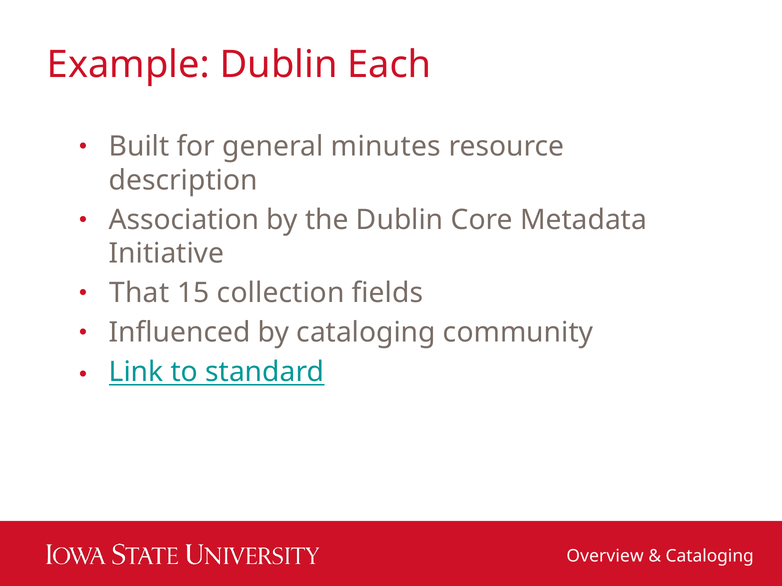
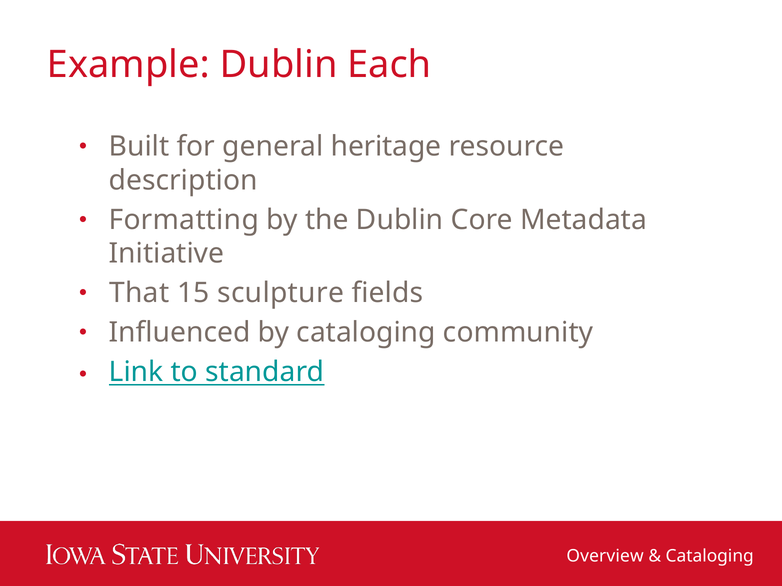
minutes: minutes -> heritage
Association: Association -> Formatting
collection: collection -> sculpture
